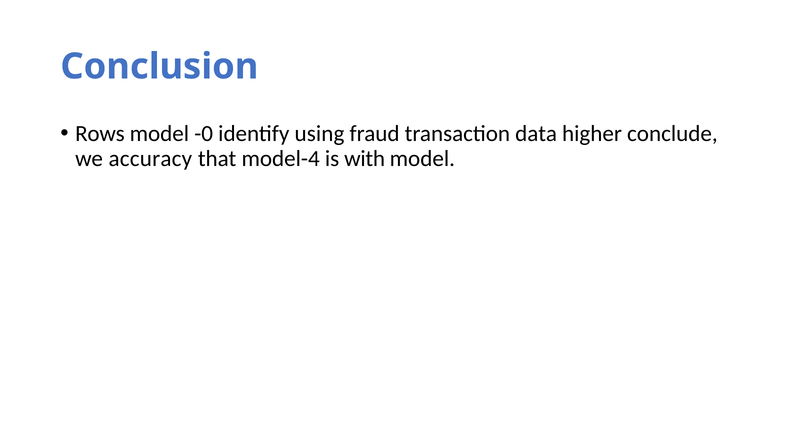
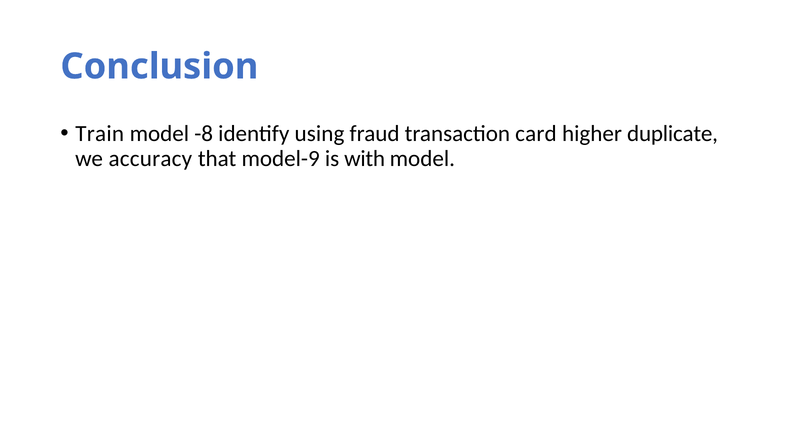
Rows: Rows -> Train
-0: -0 -> -8
data: data -> card
conclude: conclude -> duplicate
model-4: model-4 -> model-9
